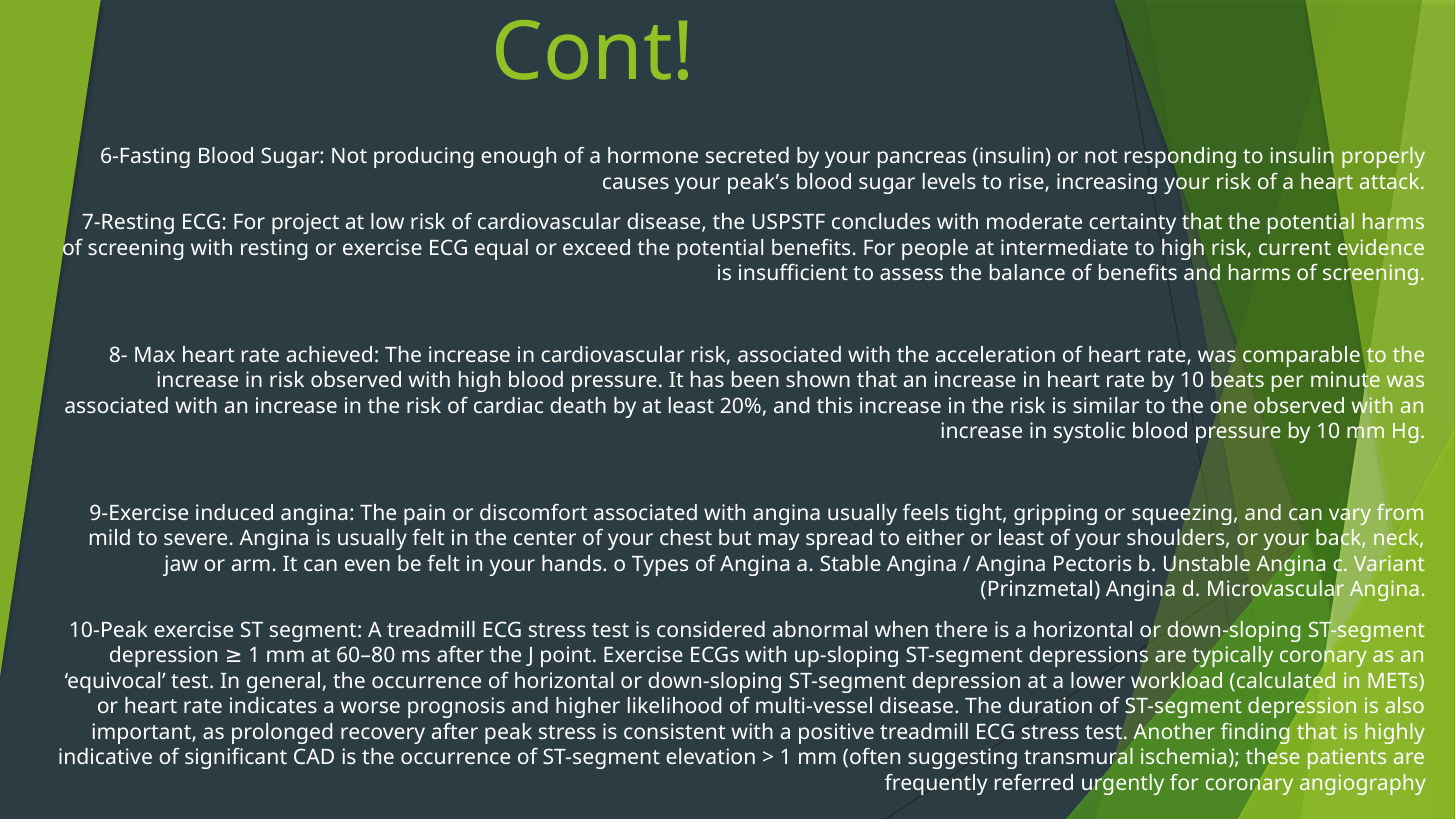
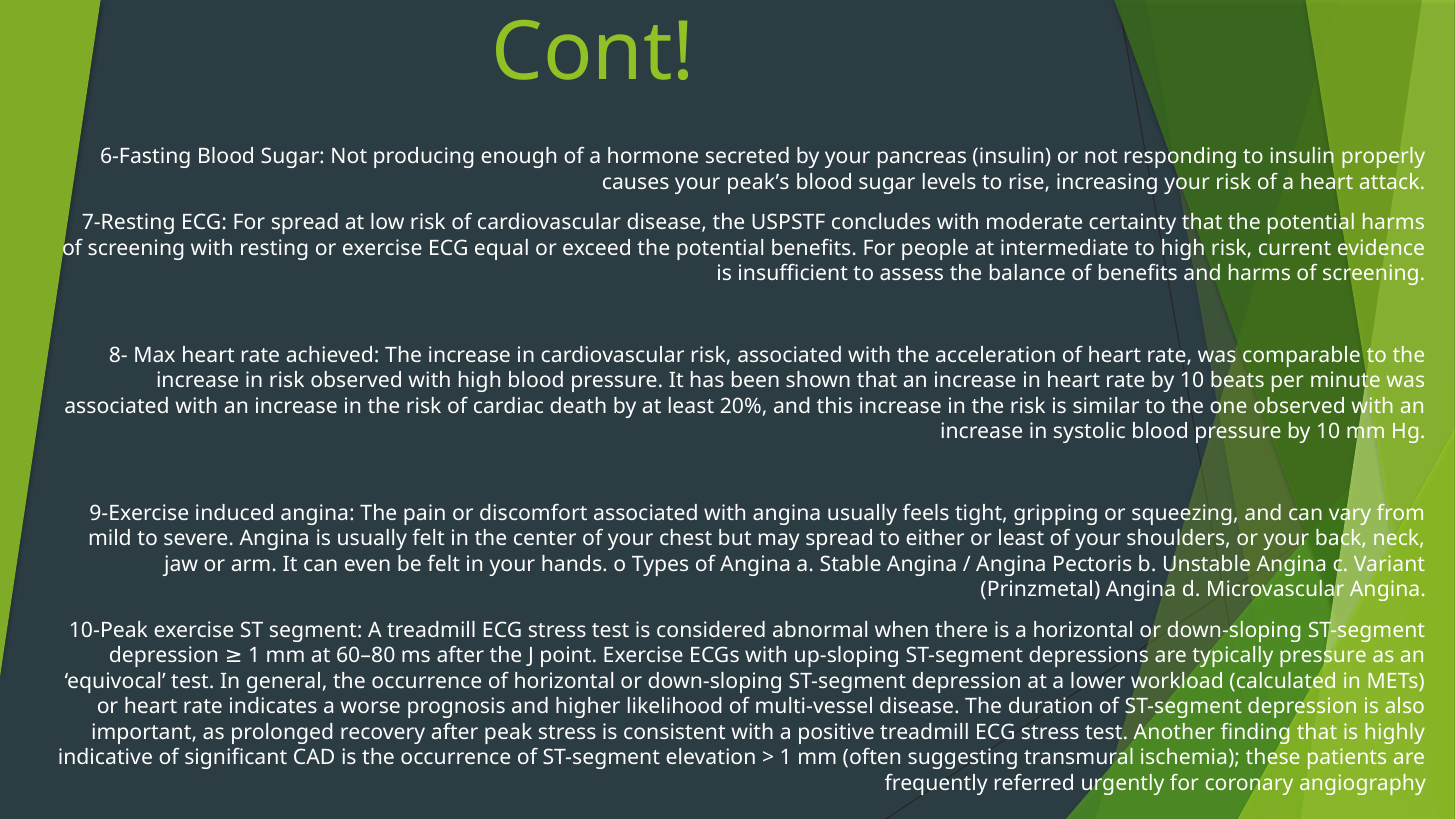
For project: project -> spread
typically coronary: coronary -> pressure
